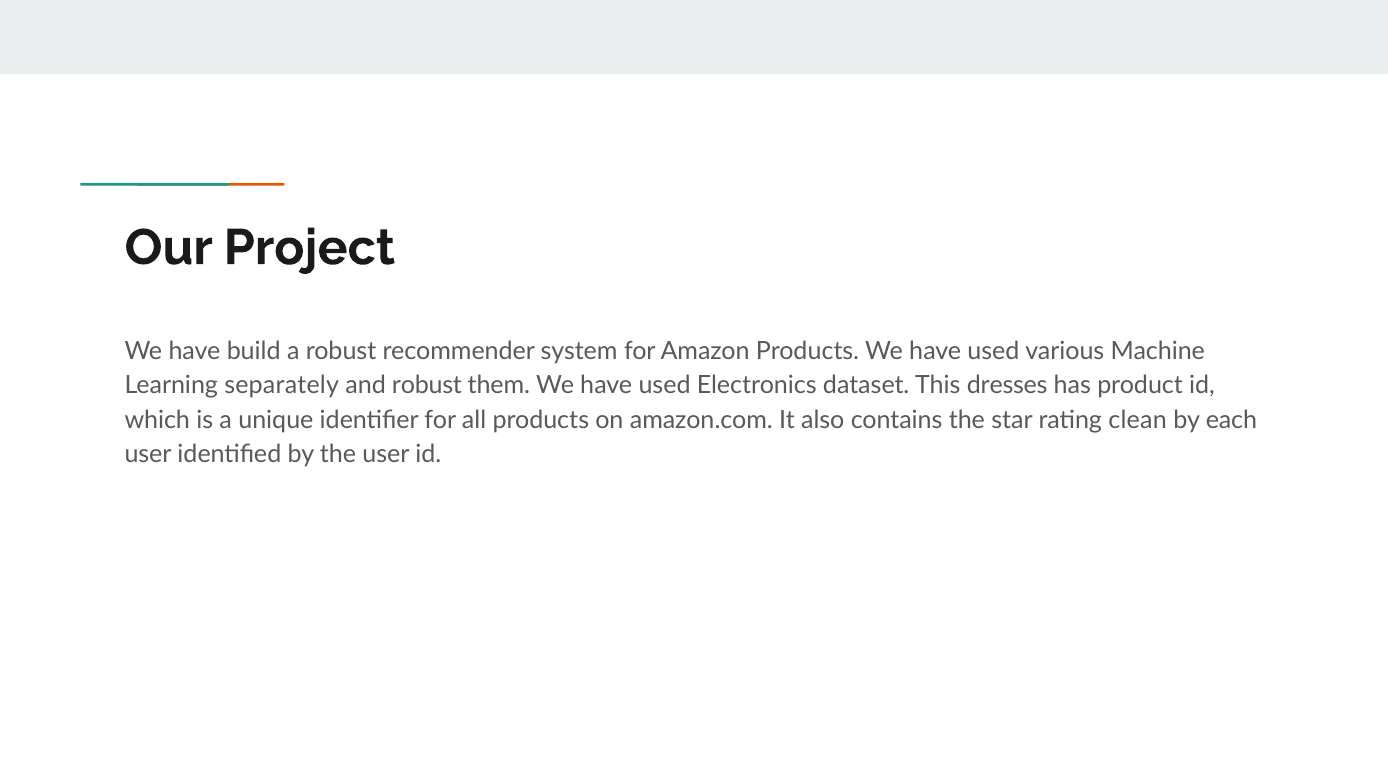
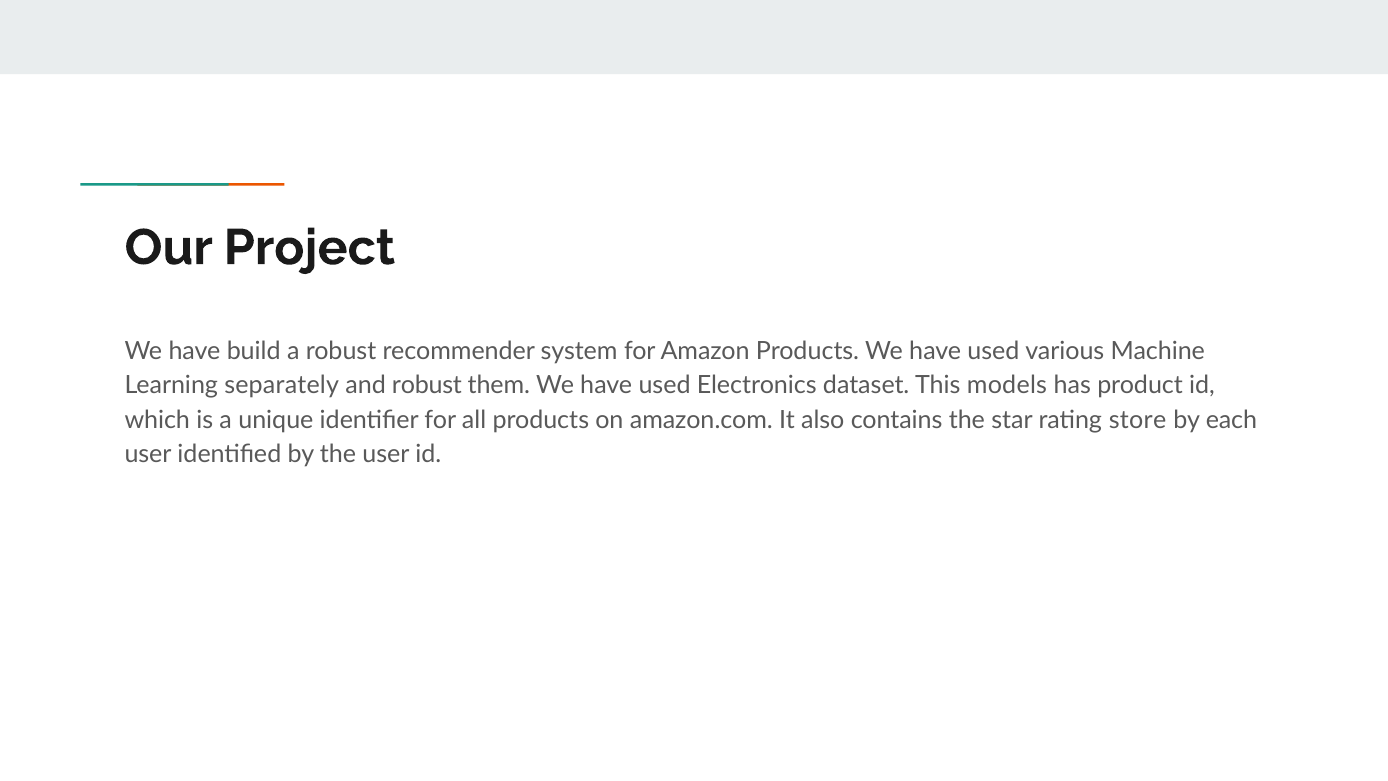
dresses: dresses -> models
clean: clean -> store
